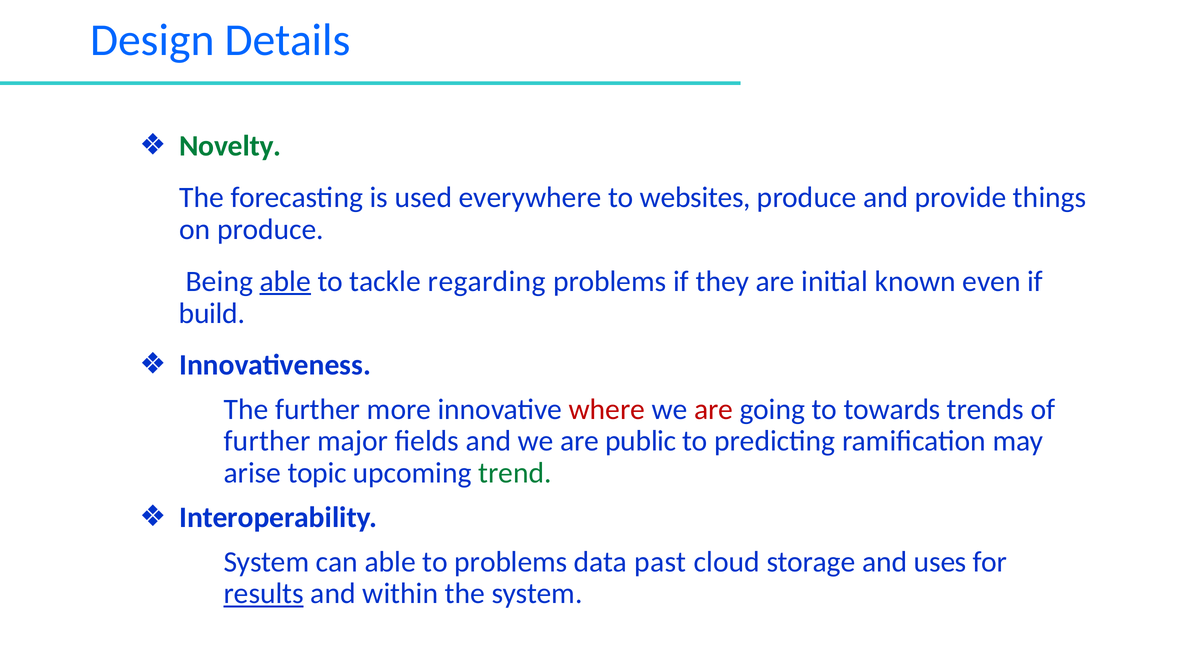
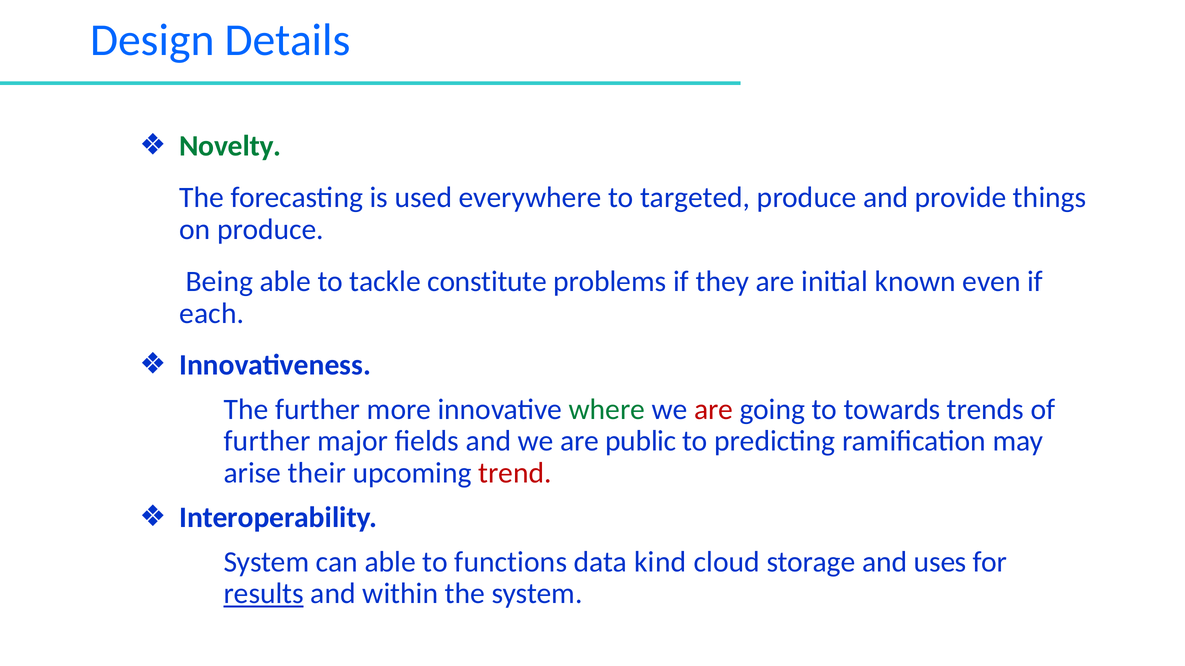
websites: websites -> targeted
able at (285, 282) underline: present -> none
regarding: regarding -> constitute
build: build -> each
where colour: red -> green
topic: topic -> their
trend colour: green -> red
to problems: problems -> functions
past: past -> kind
